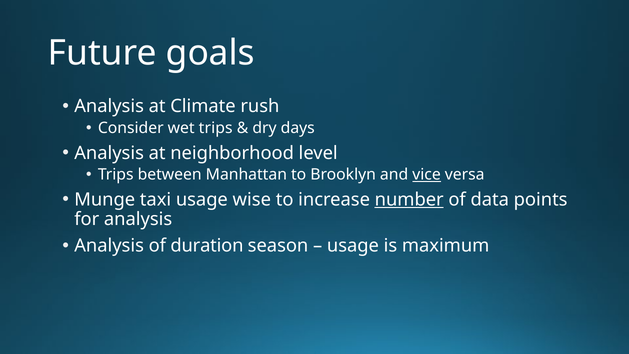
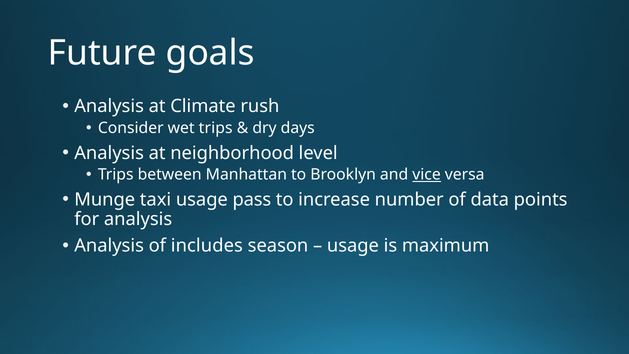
wise: wise -> pass
number underline: present -> none
duration: duration -> includes
